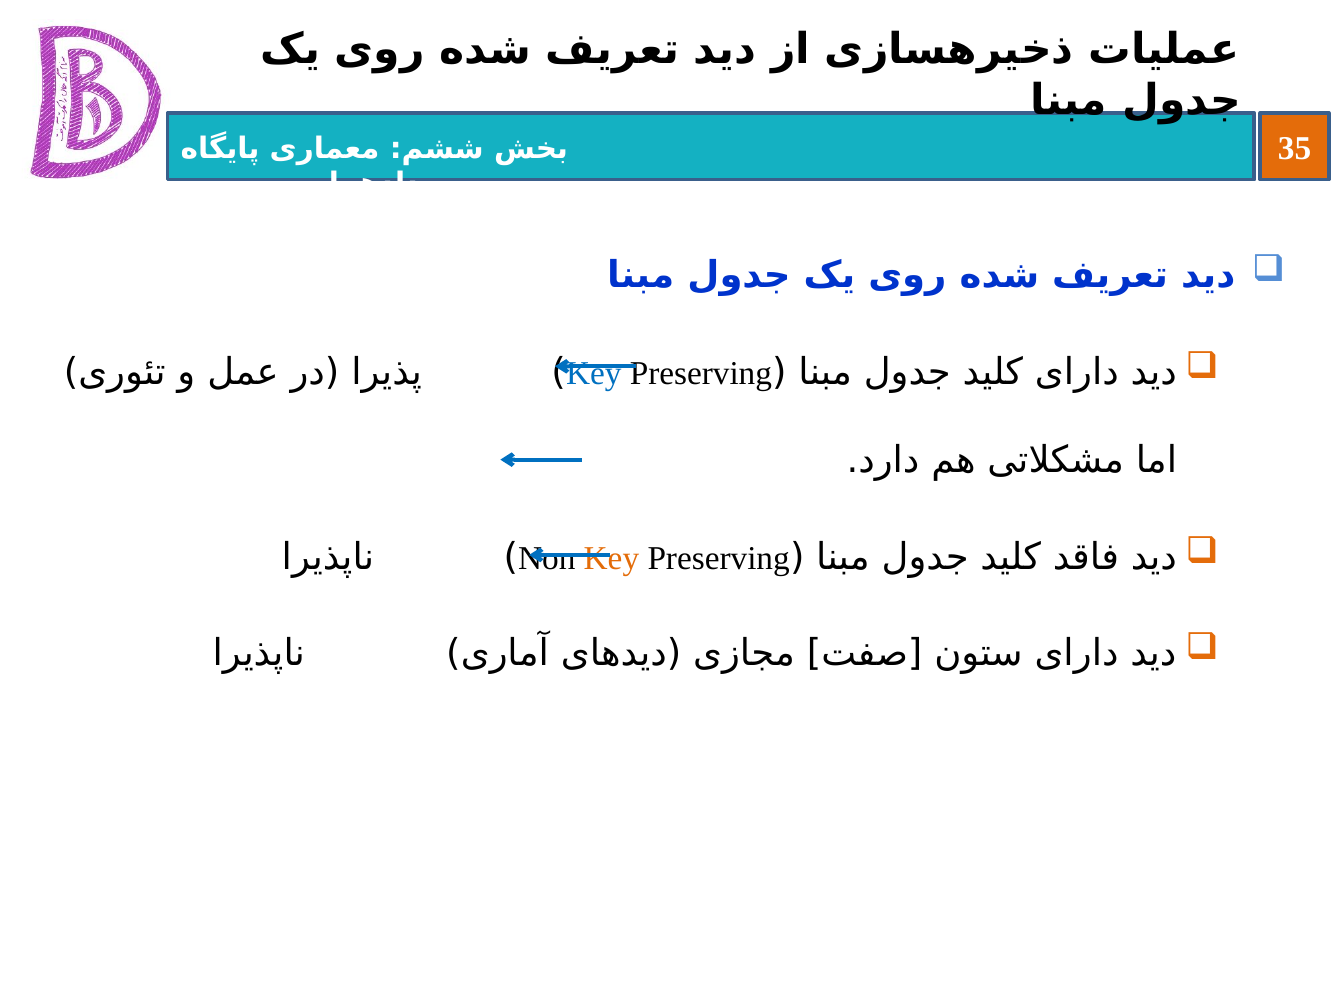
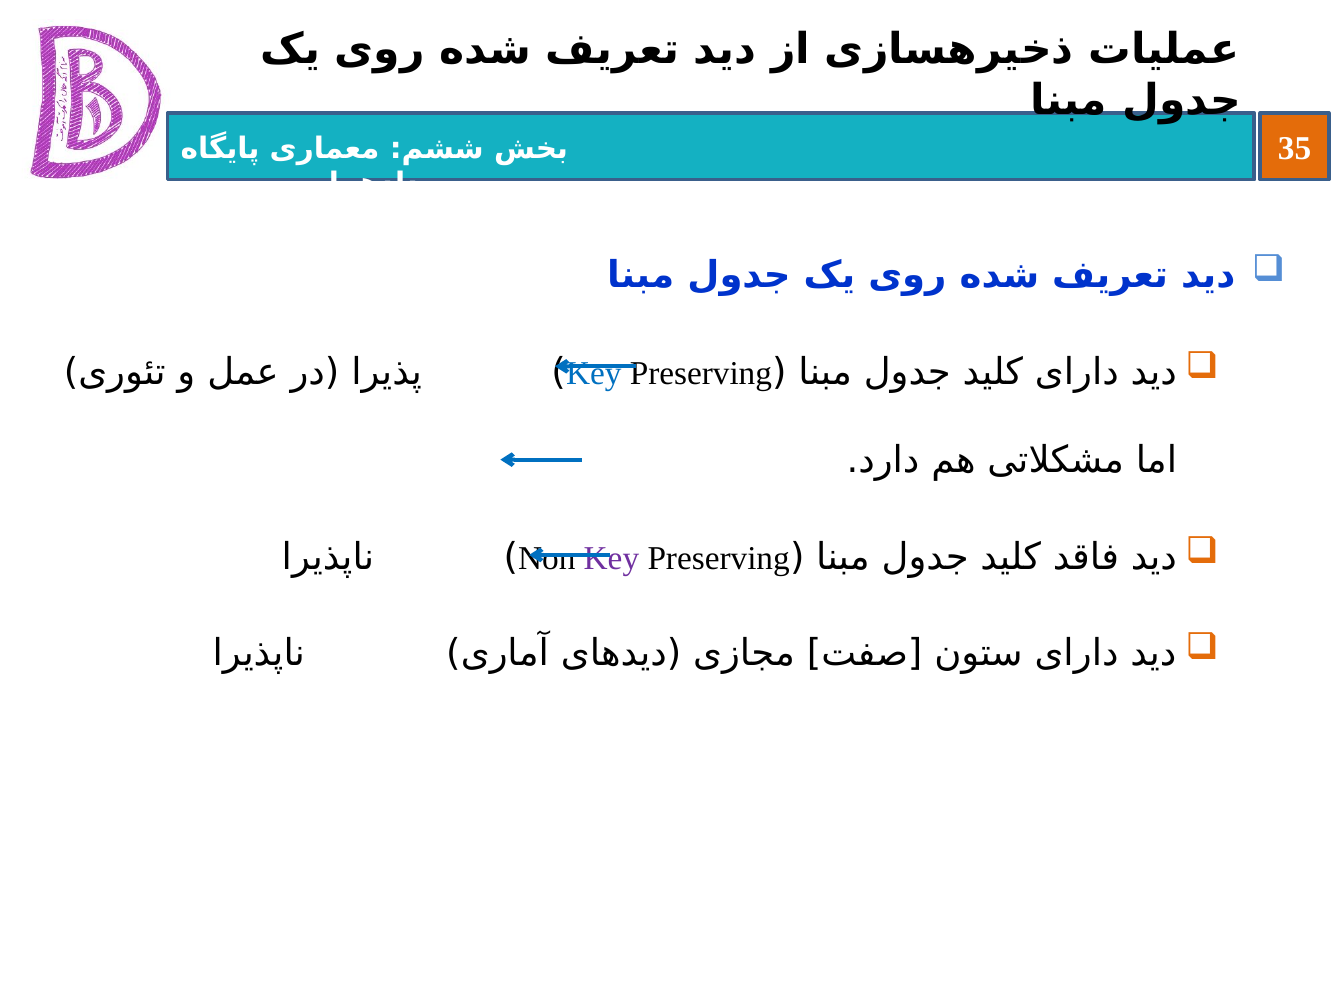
Key at (611, 558) colour: orange -> purple
